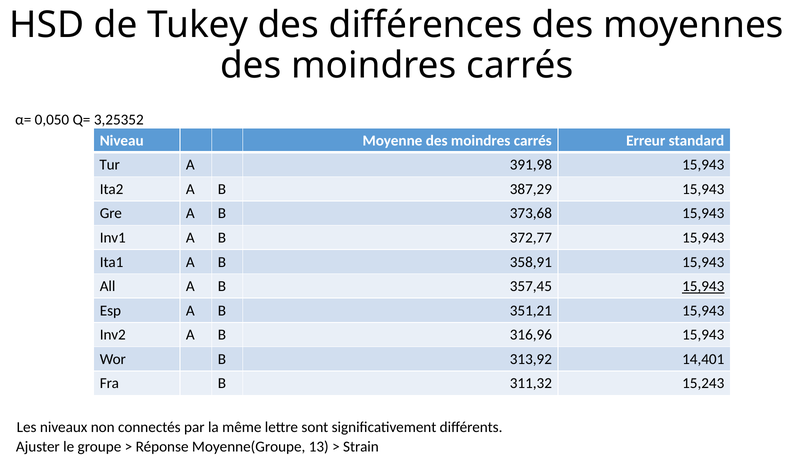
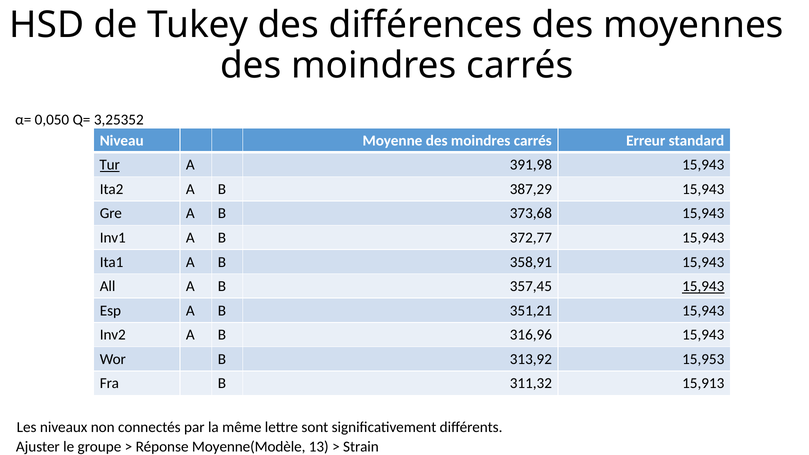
Tur underline: none -> present
14,401: 14,401 -> 15,953
15,243: 15,243 -> 15,913
Moyenne(Groupe: Moyenne(Groupe -> Moyenne(Modèle
